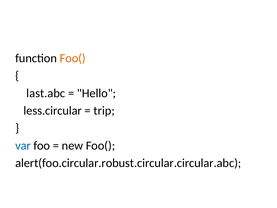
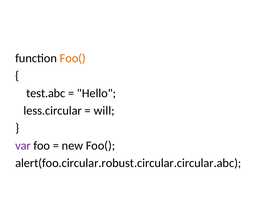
last.abc: last.abc -> test.abc
trip: trip -> will
var colour: blue -> purple
